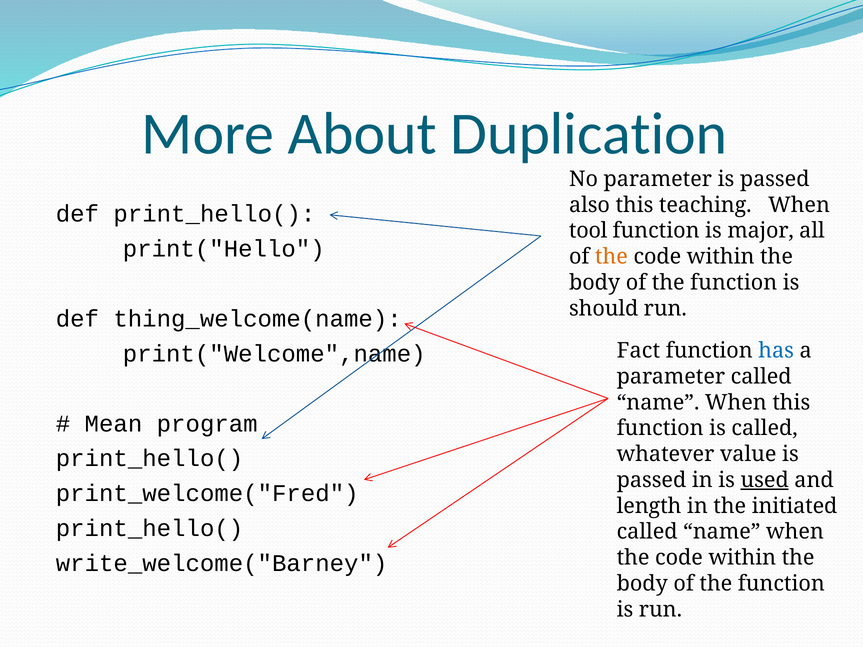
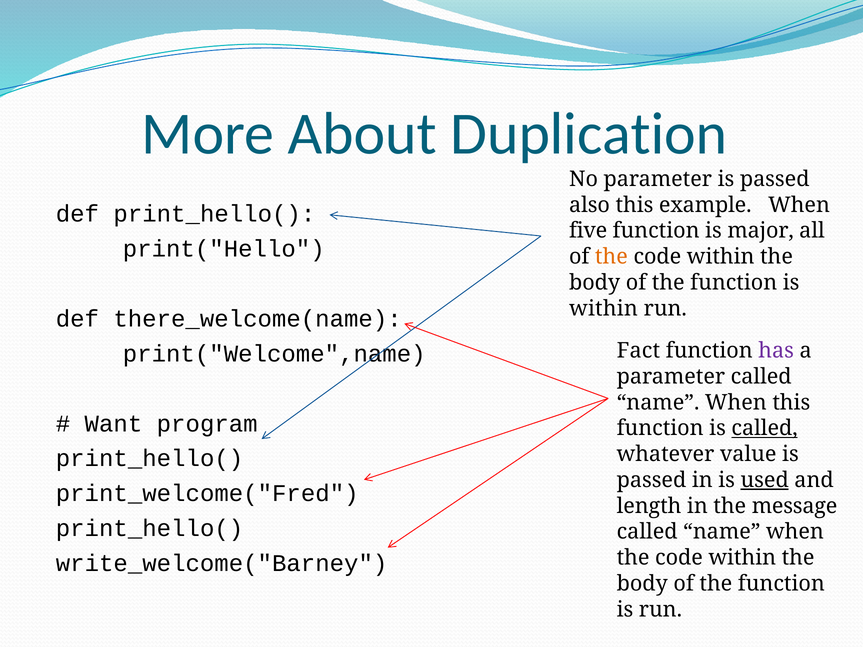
teaching: teaching -> example
tool: tool -> five
should at (604, 309): should -> within
thing_welcome(name: thing_welcome(name -> there_welcome(name
has colour: blue -> purple
Mean: Mean -> Want
called at (765, 428) underline: none -> present
initiated: initiated -> message
